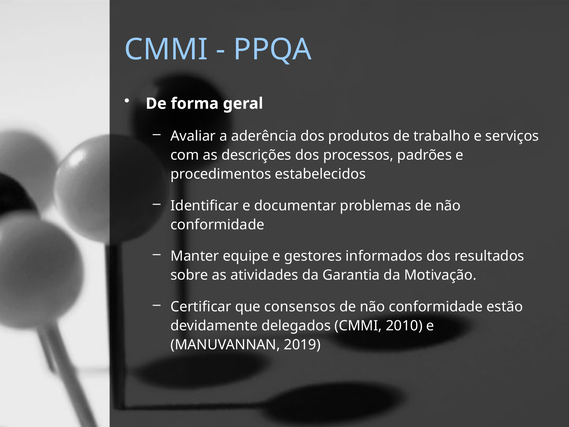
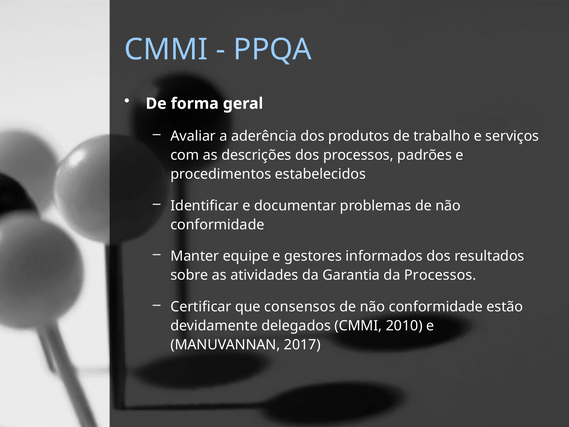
da Motivação: Motivação -> Processos
2019: 2019 -> 2017
